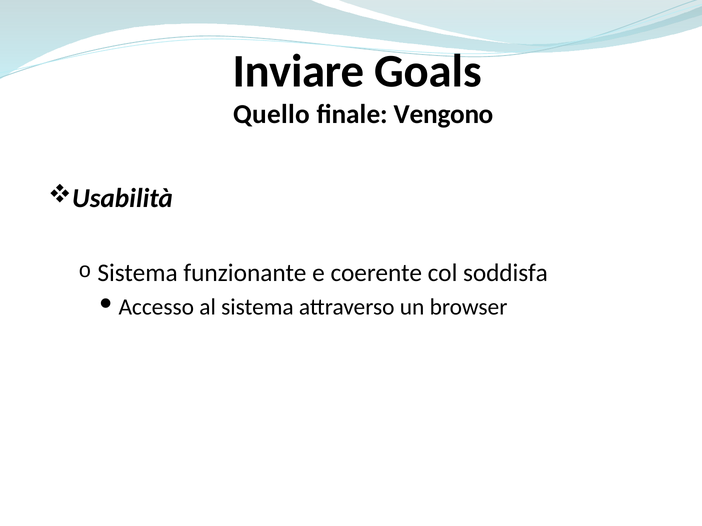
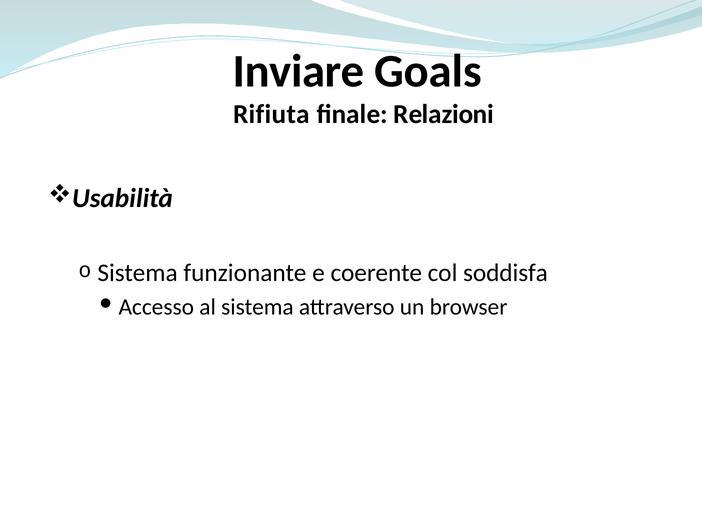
Quello: Quello -> Rifiuta
Vengono: Vengono -> Relazioni
